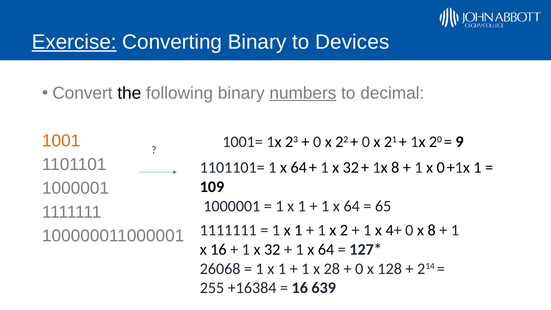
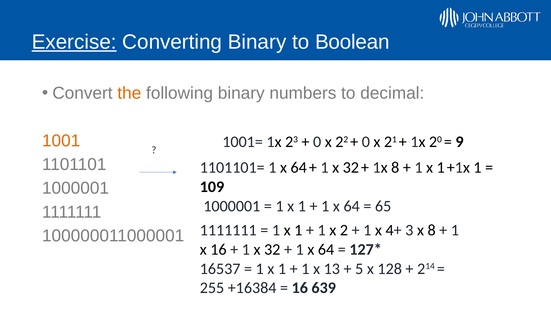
Devices: Devices -> Boolean
the colour: black -> orange
numbers underline: present -> none
0 at (441, 167): 0 -> 1
4+ 0: 0 -> 3
26068: 26068 -> 16537
28: 28 -> 13
0 at (359, 269): 0 -> 5
